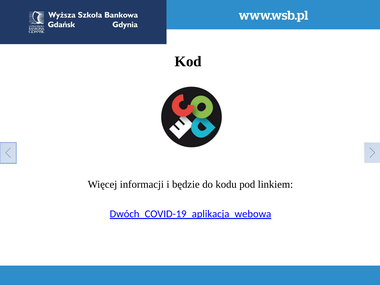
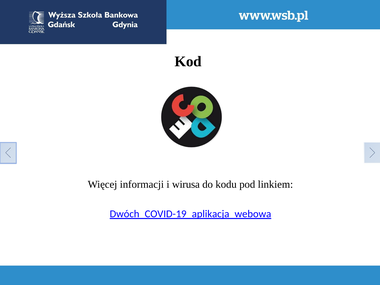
będzie: będzie -> wirusa
